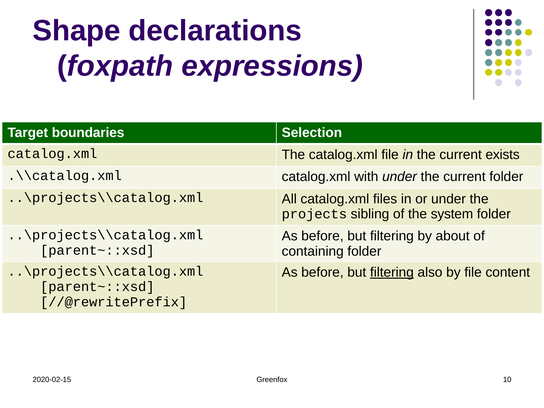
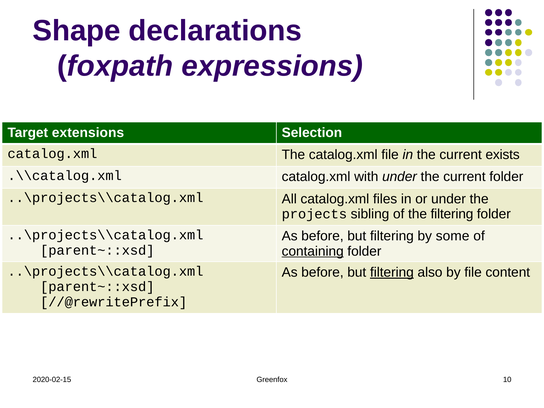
boundaries: boundaries -> extensions
the system: system -> filtering
about: about -> some
containing underline: none -> present
